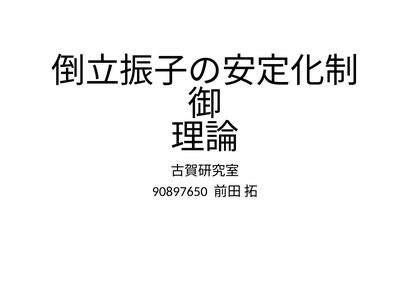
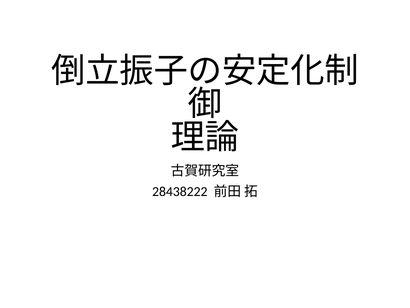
90897650: 90897650 -> 28438222
